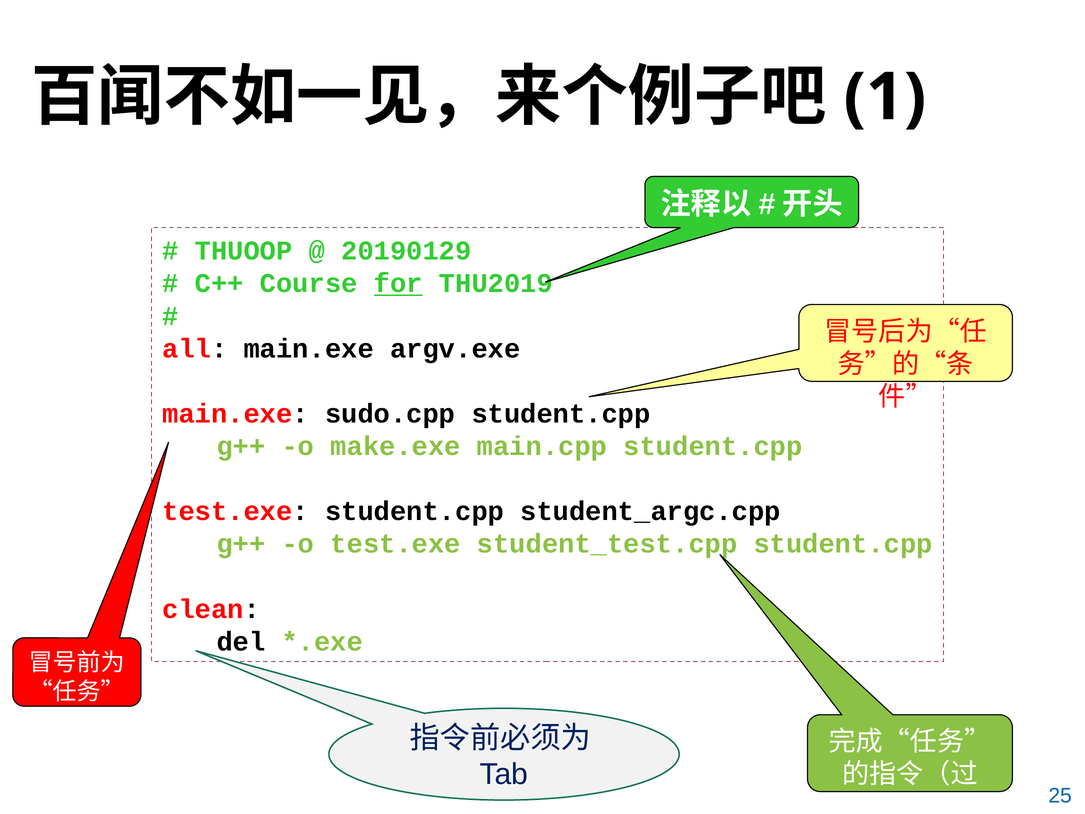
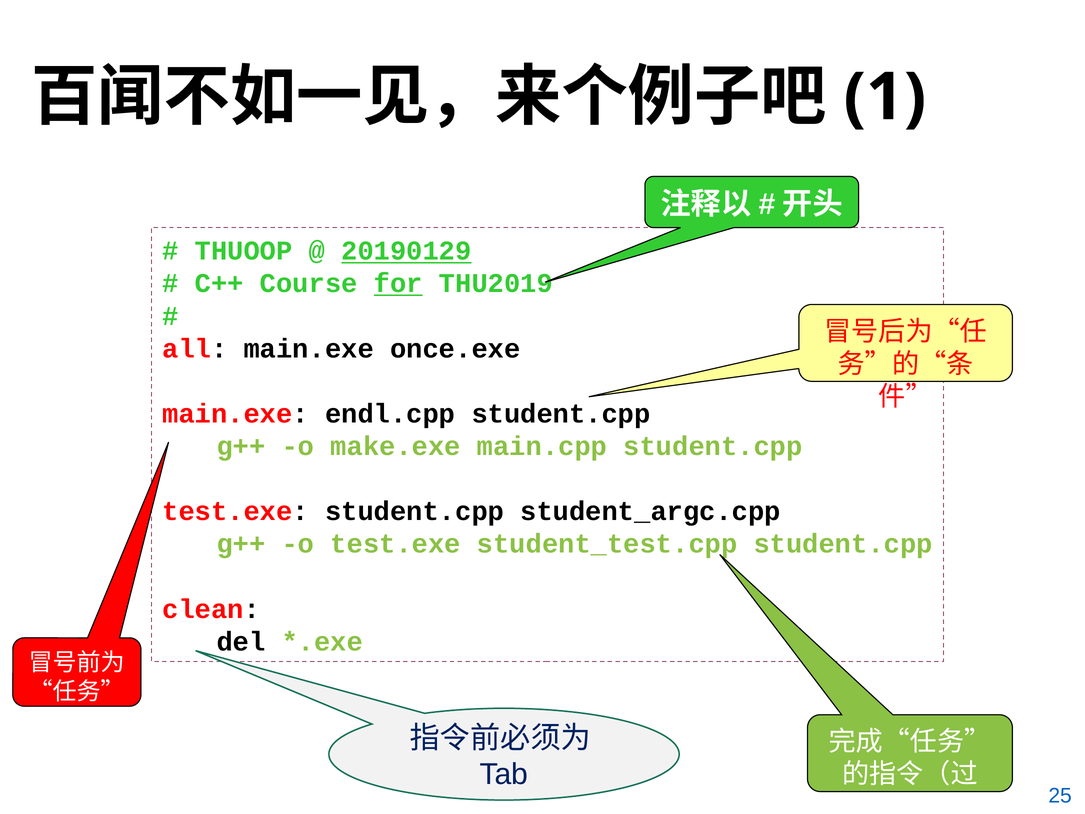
20190129 underline: none -> present
argv.exe: argv.exe -> once.exe
sudo.cpp: sudo.cpp -> endl.cpp
